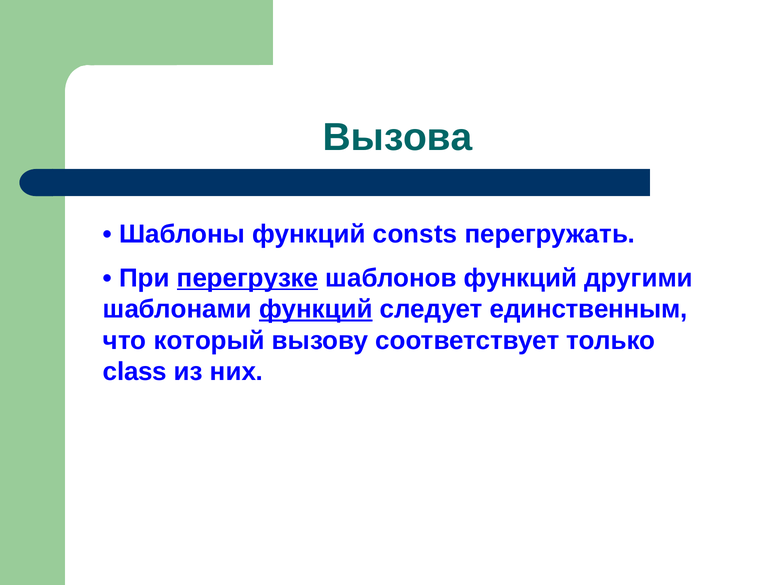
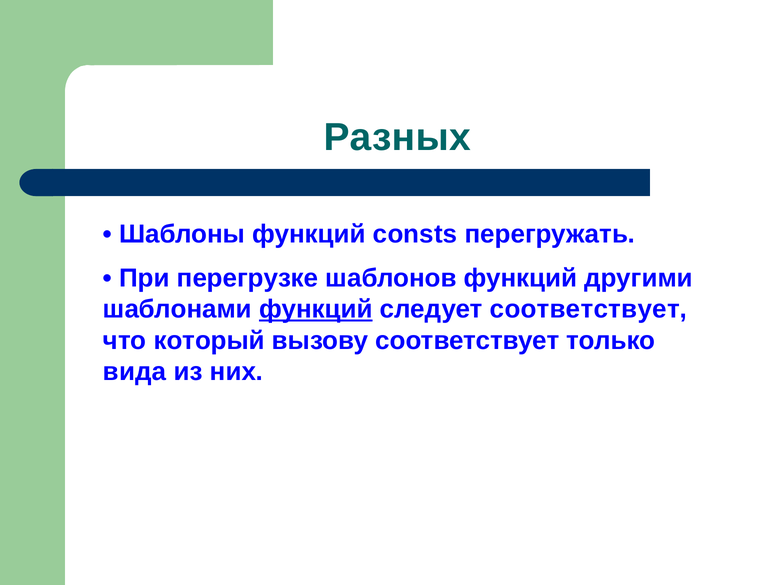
Вызова: Вызова -> Разных
перегрузке underline: present -> none
следует единственным: единственным -> соответствует
class: class -> вида
